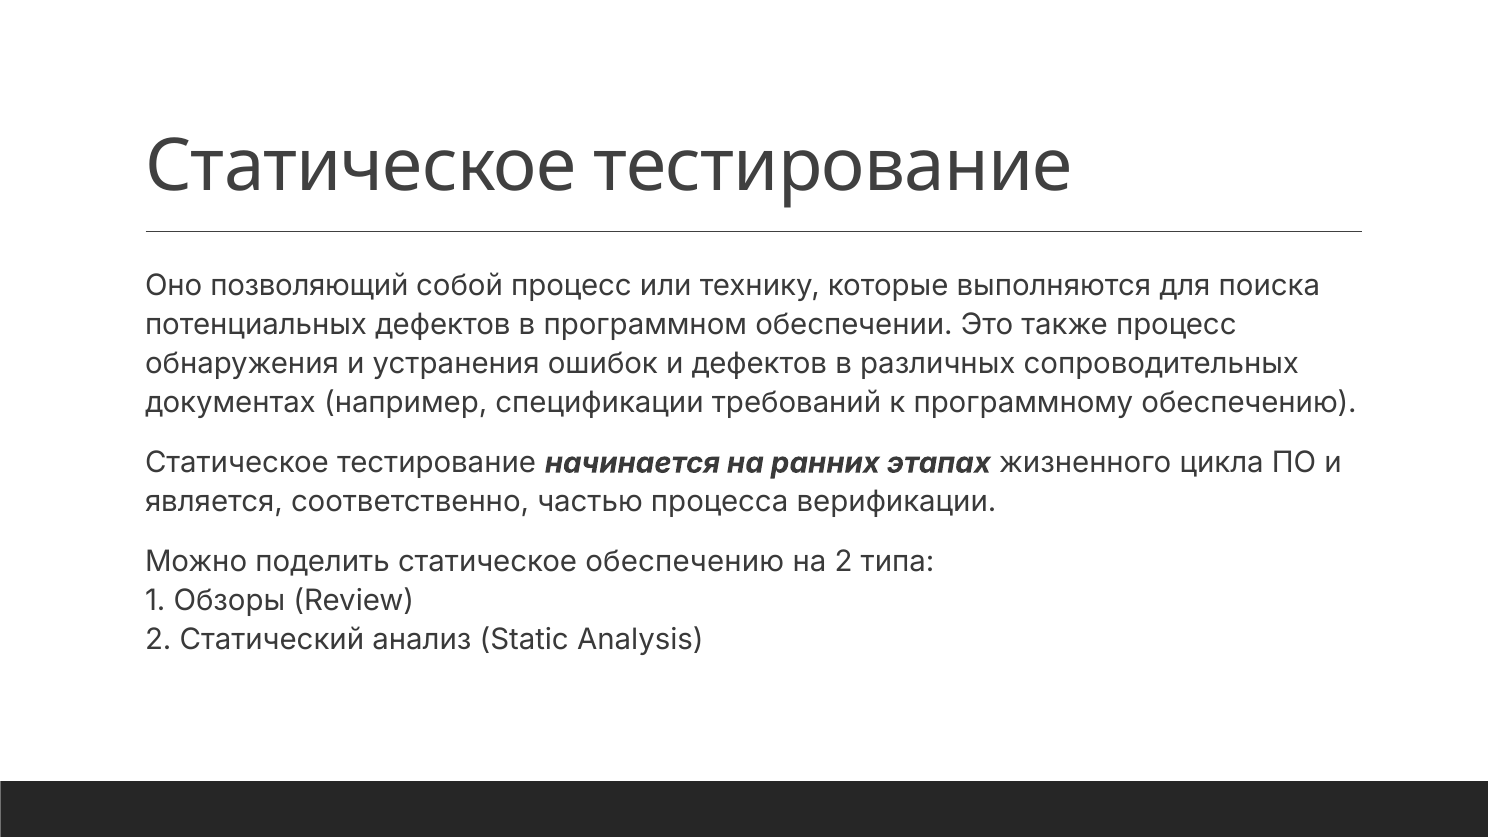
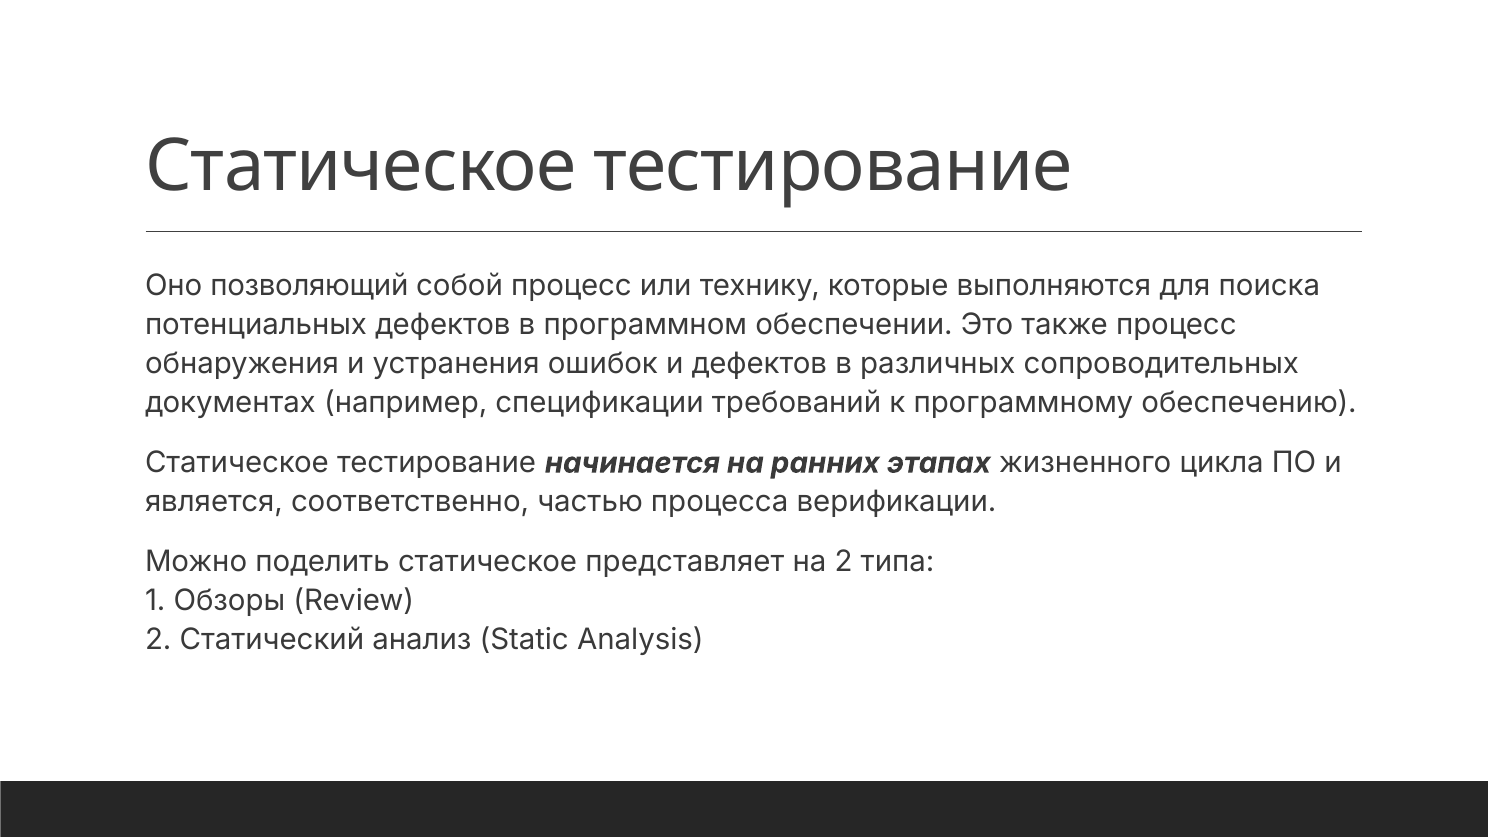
статическое обеспечению: обеспечению -> представляет
